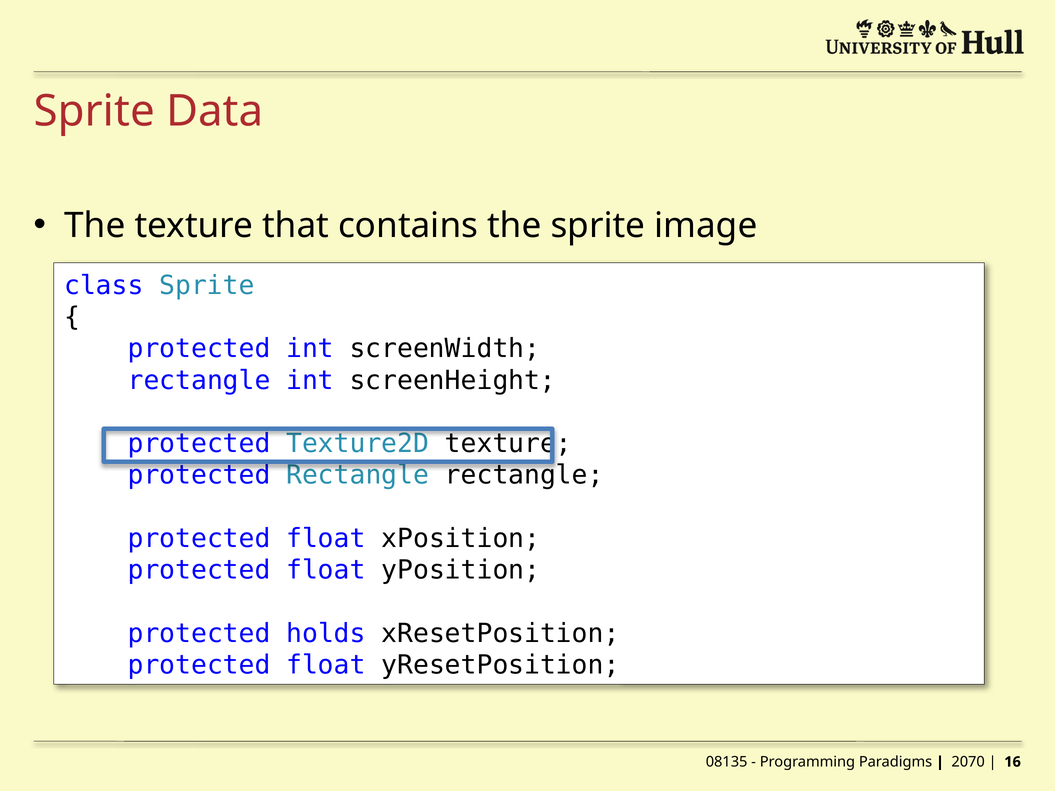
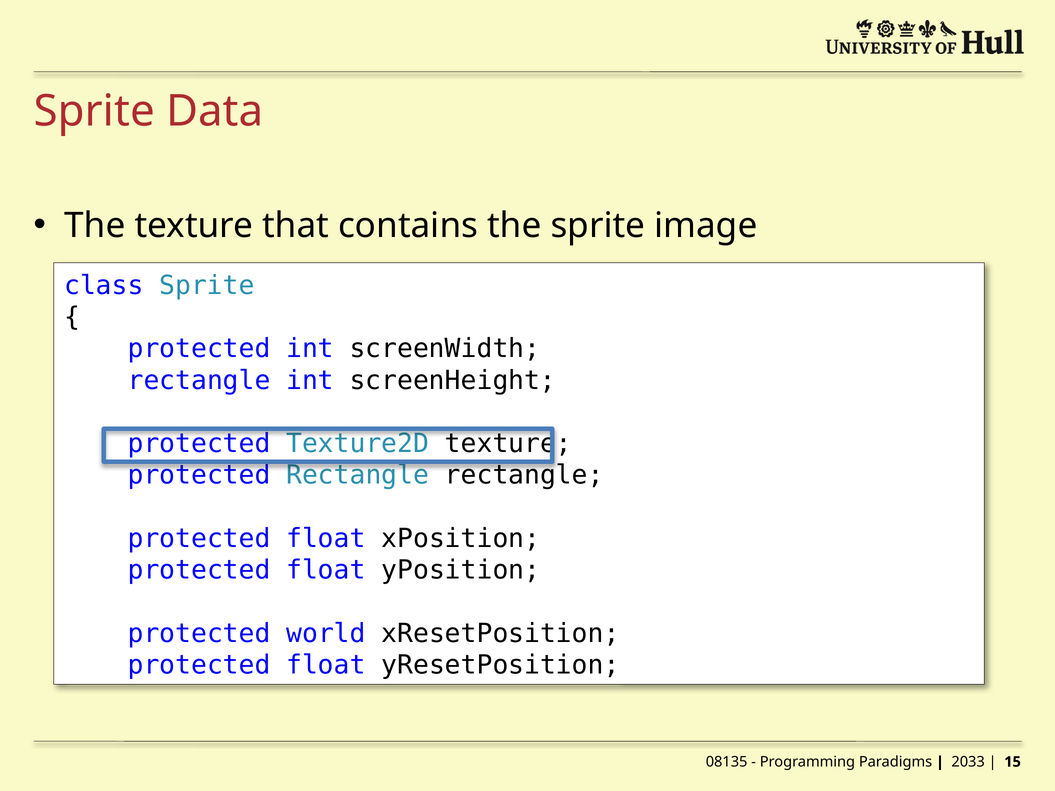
holds: holds -> world
2070: 2070 -> 2033
16: 16 -> 15
